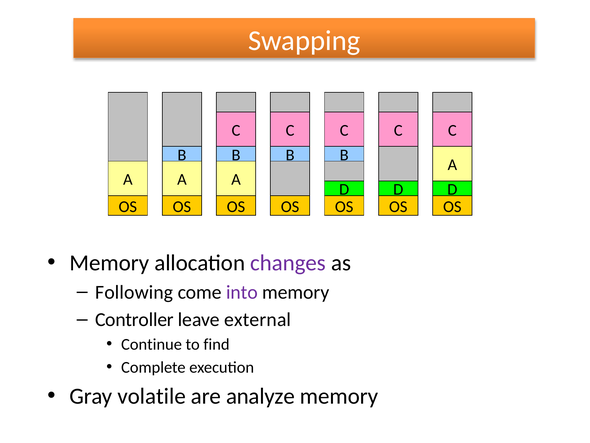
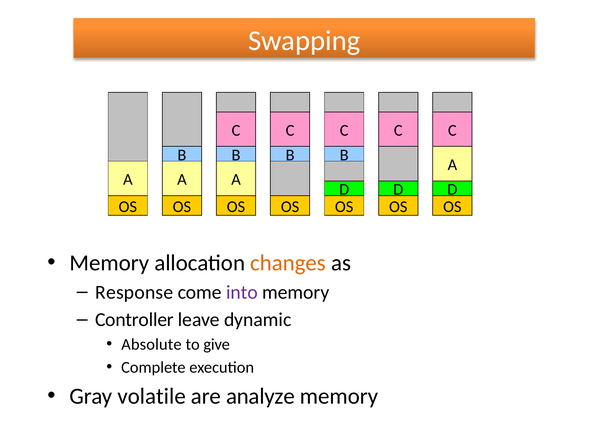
changes colour: purple -> orange
Following: Following -> Response
external: external -> dynamic
Continue: Continue -> Absolute
find: find -> give
